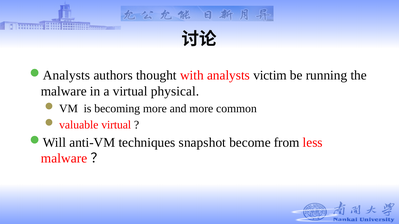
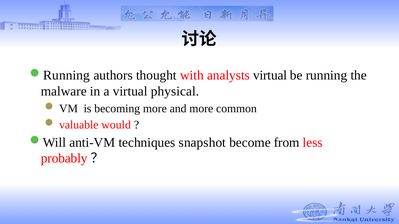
Analysts at (67, 76): Analysts -> Running
analysts victim: victim -> virtual
valuable virtual: virtual -> would
malware at (64, 159): malware -> probably
